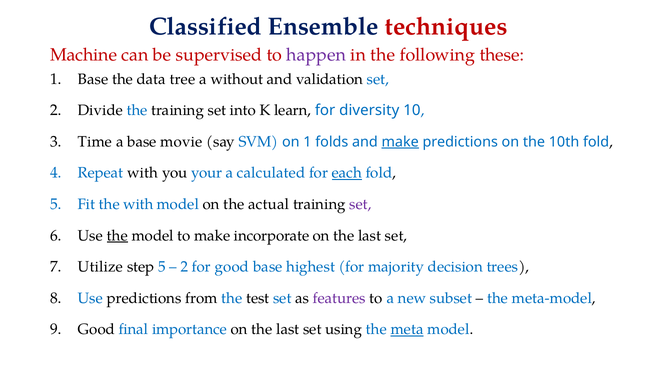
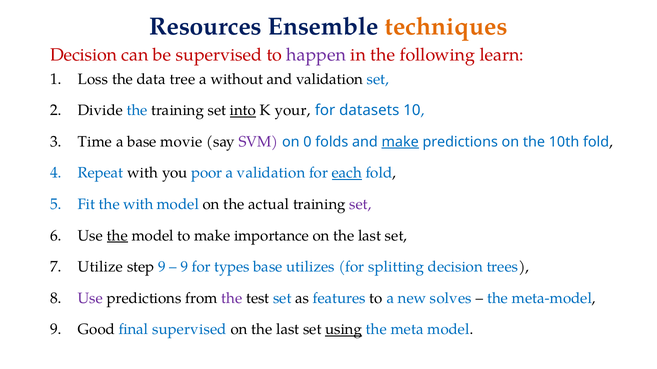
Classified: Classified -> Resources
techniques colour: red -> orange
Machine at (84, 55): Machine -> Decision
these: these -> learn
Base at (93, 79): Base -> Loss
into underline: none -> present
learn: learn -> your
diversity: diversity -> datasets
SVM colour: blue -> purple
on 1: 1 -> 0
your: your -> poor
a calculated: calculated -> validation
incorporate: incorporate -> importance
step 5: 5 -> 9
2 at (184, 267): 2 -> 9
for good: good -> types
highest: highest -> utilizes
majority: majority -> splitting
Use at (90, 299) colour: blue -> purple
the at (232, 299) colour: blue -> purple
features colour: purple -> blue
subset: subset -> solves
final importance: importance -> supervised
using underline: none -> present
meta underline: present -> none
